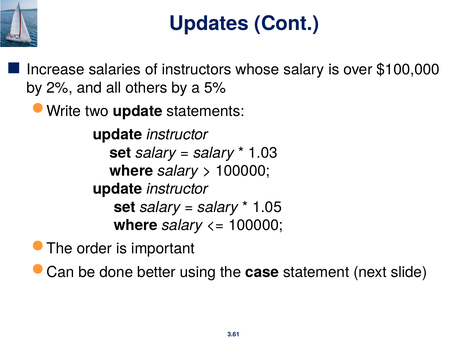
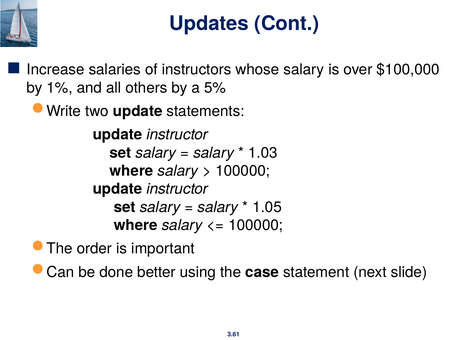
2%: 2% -> 1%
